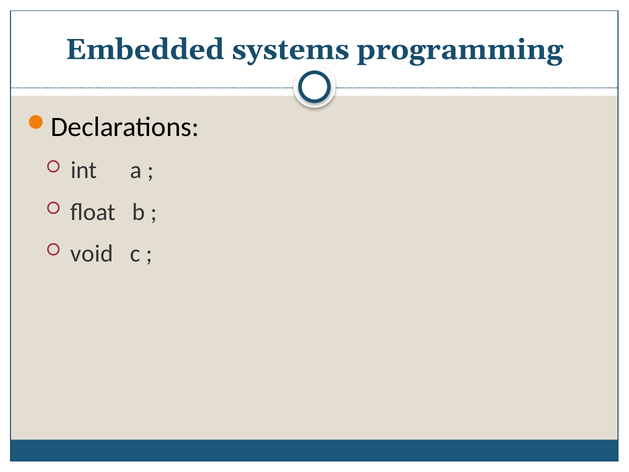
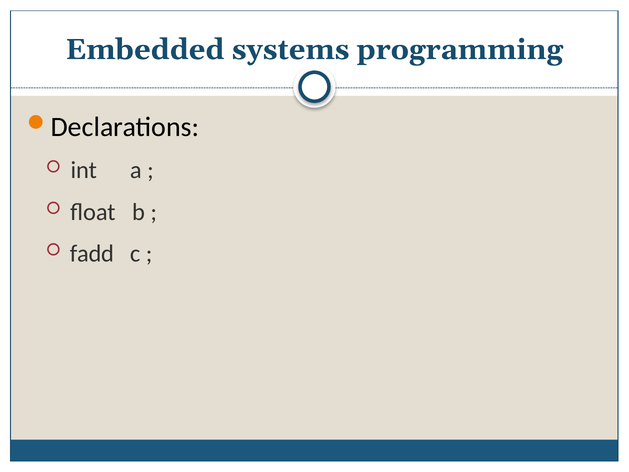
void: void -> fadd
